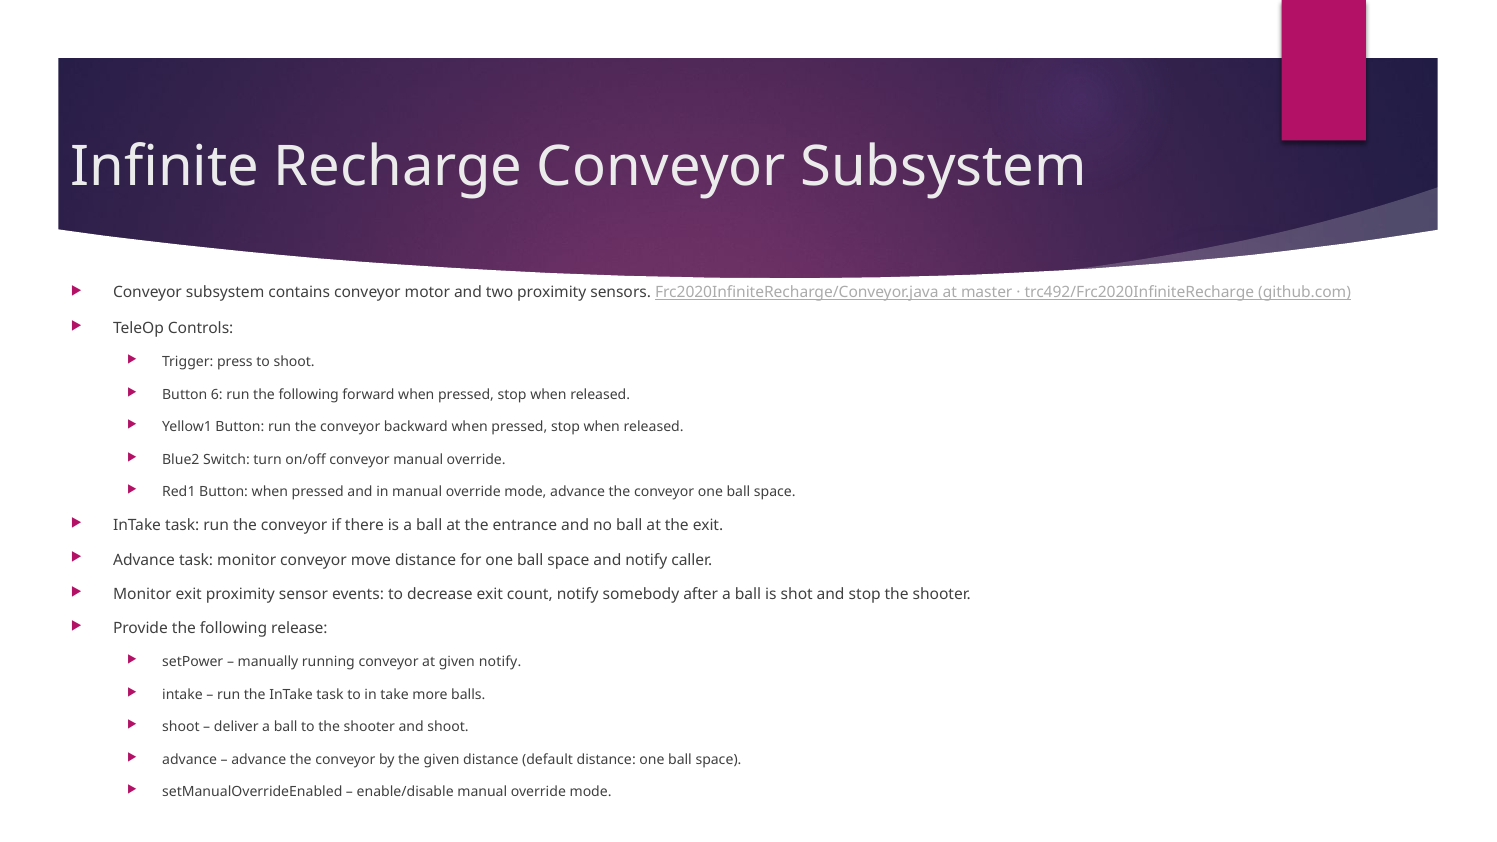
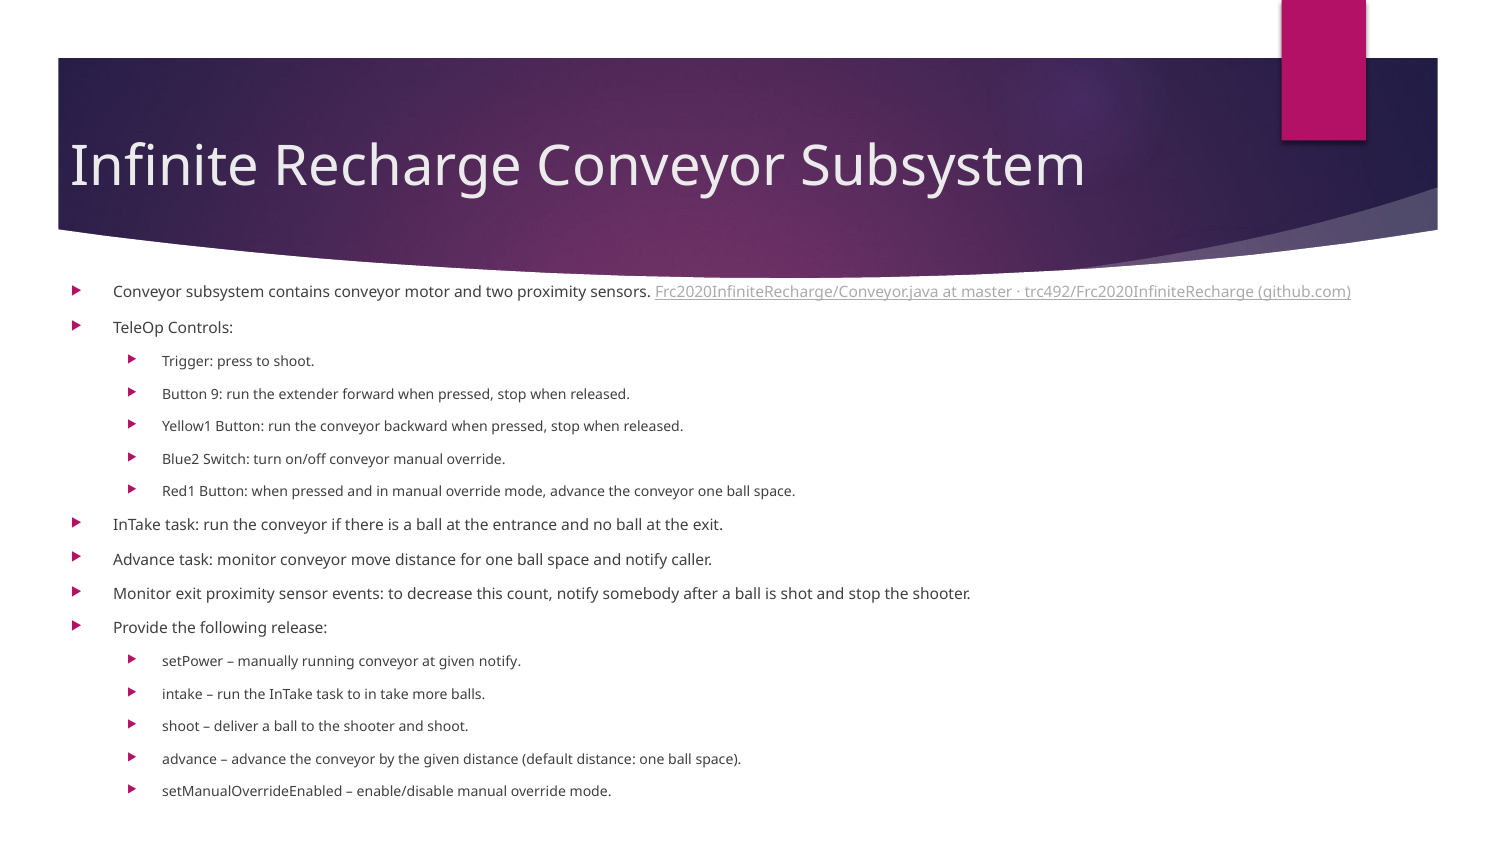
6: 6 -> 9
run the following: following -> extender
decrease exit: exit -> this
